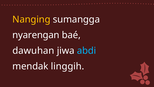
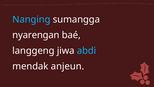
Nanging colour: yellow -> light blue
dawuhan: dawuhan -> langgeng
linggih: linggih -> anjeun
